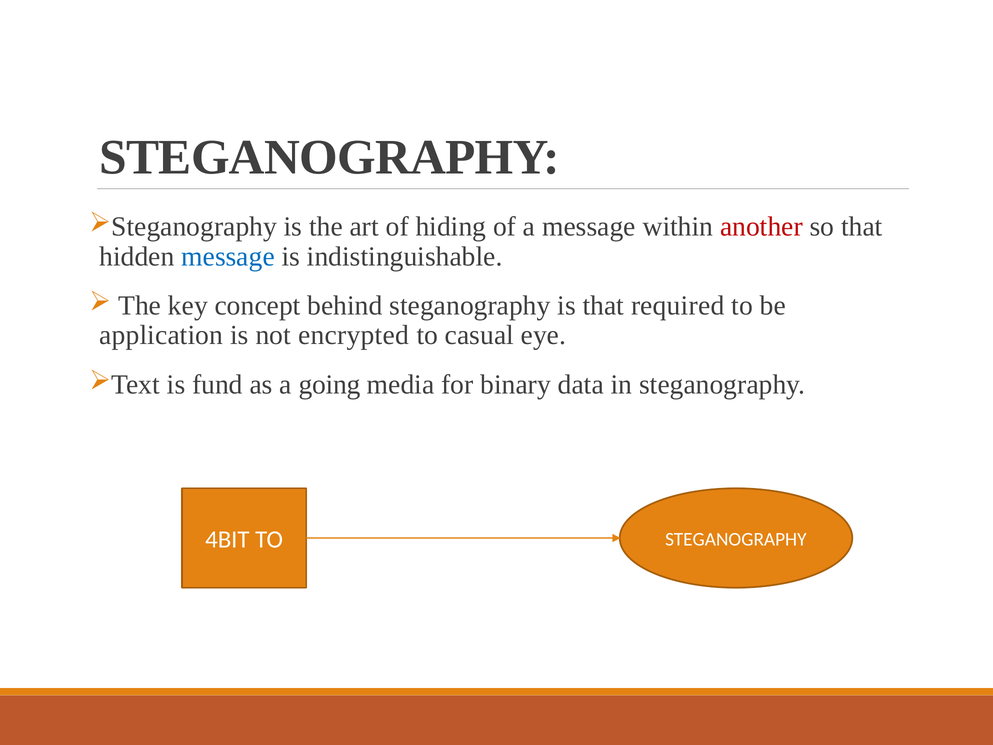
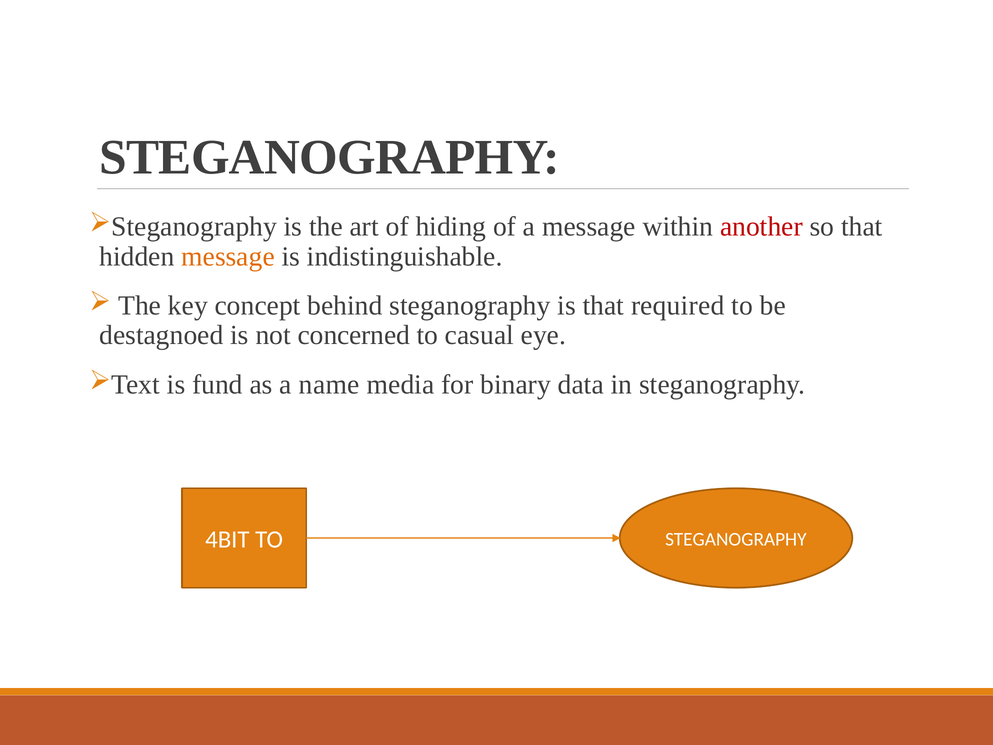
message at (228, 256) colour: blue -> orange
application: application -> destagnoed
encrypted: encrypted -> concerned
going: going -> name
